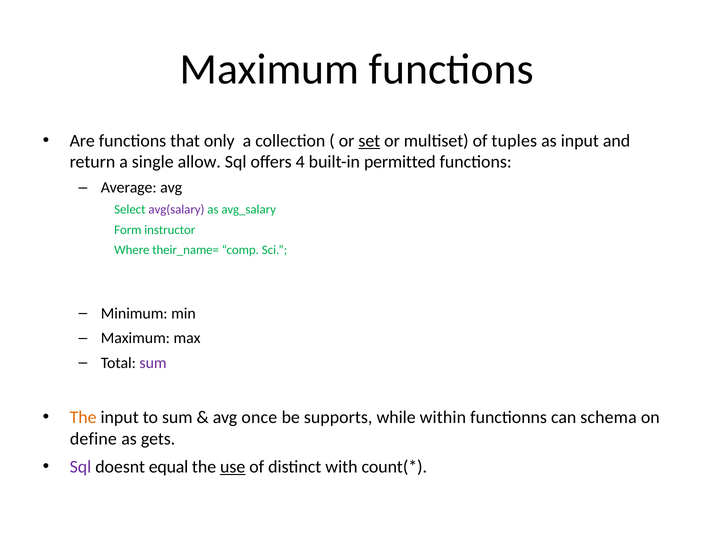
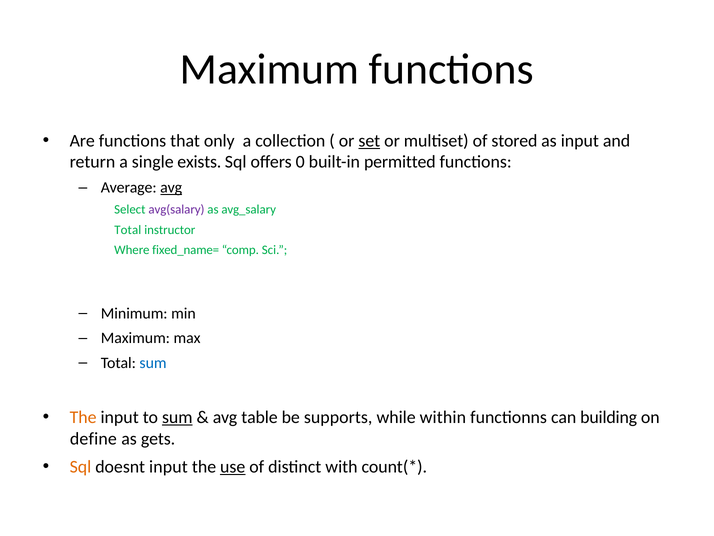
tuples: tuples -> stored
allow: allow -> exists
4: 4 -> 0
avg at (171, 188) underline: none -> present
Form at (128, 230): Form -> Total
their_name=: their_name= -> fixed_name=
sum at (153, 363) colour: purple -> blue
sum at (177, 417) underline: none -> present
once: once -> table
schema: schema -> building
Sql at (80, 466) colour: purple -> orange
doesnt equal: equal -> input
